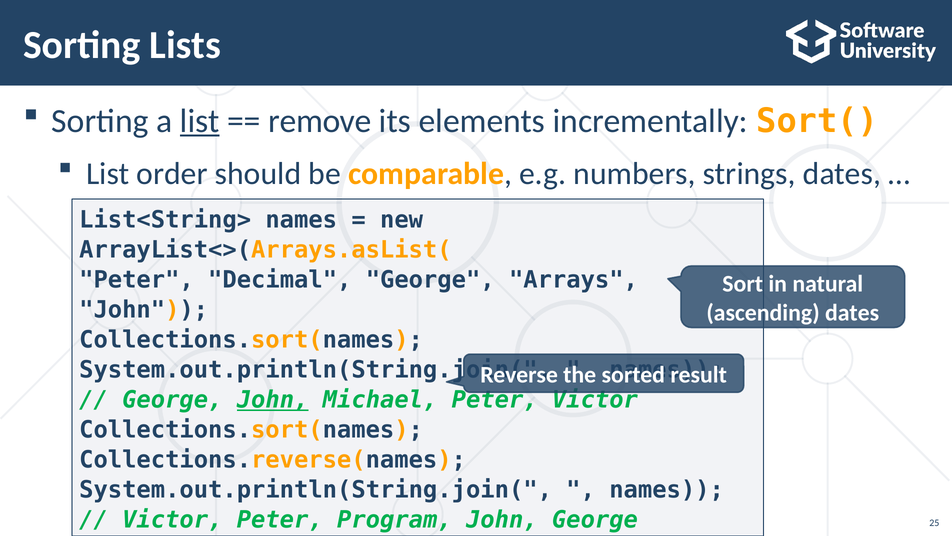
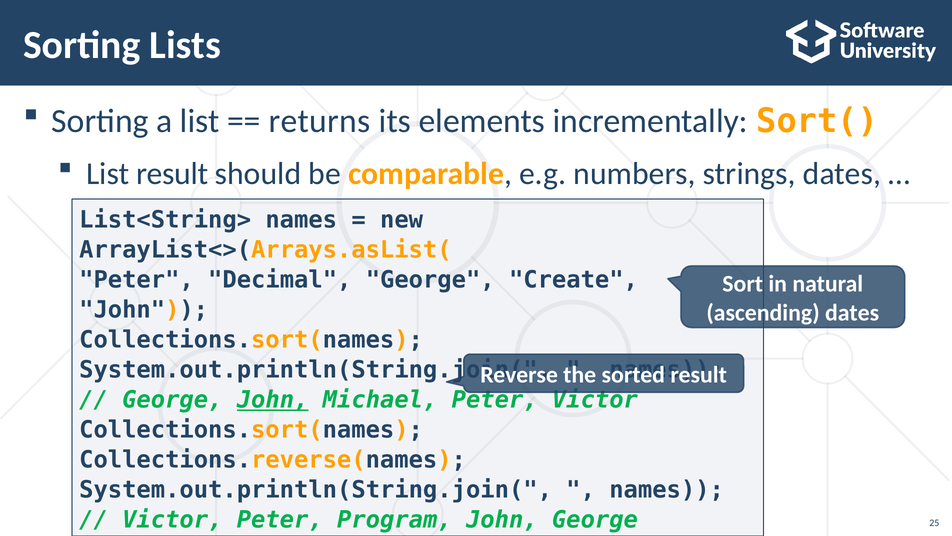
list at (200, 121) underline: present -> none
remove: remove -> returns
List order: order -> result
Arrays: Arrays -> Create
